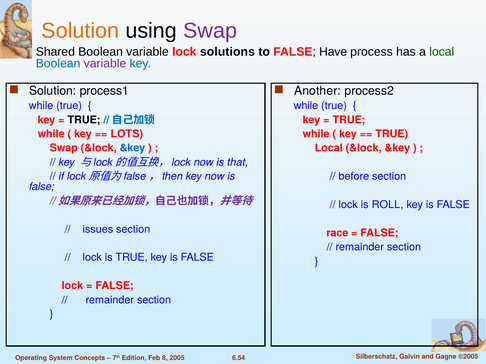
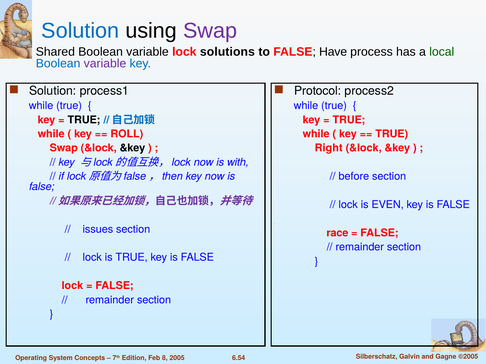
Solution at (80, 31) colour: orange -> blue
Another: Another -> Protocol
LOTS: LOTS -> ROLL
&key at (132, 148) colour: blue -> black
Local at (329, 148): Local -> Right
that: that -> with
ROLL: ROLL -> EVEN
